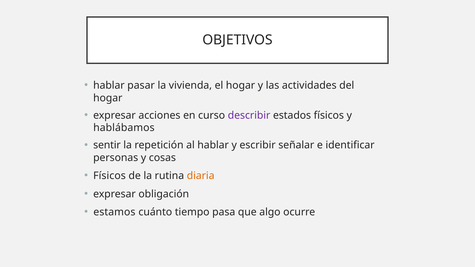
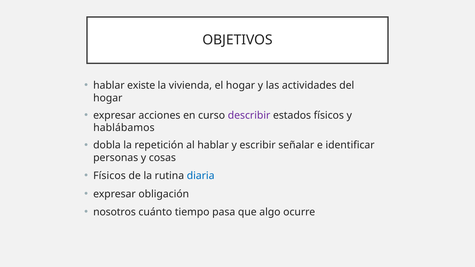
pasar: pasar -> existe
sentir: sentir -> dobla
diaria colour: orange -> blue
estamos: estamos -> nosotros
